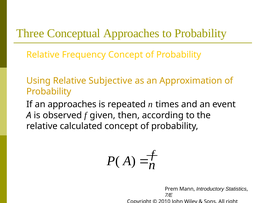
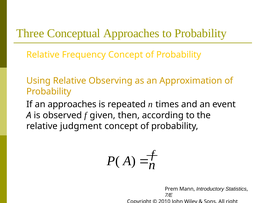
Subjective: Subjective -> Observing
calculated: calculated -> judgment
